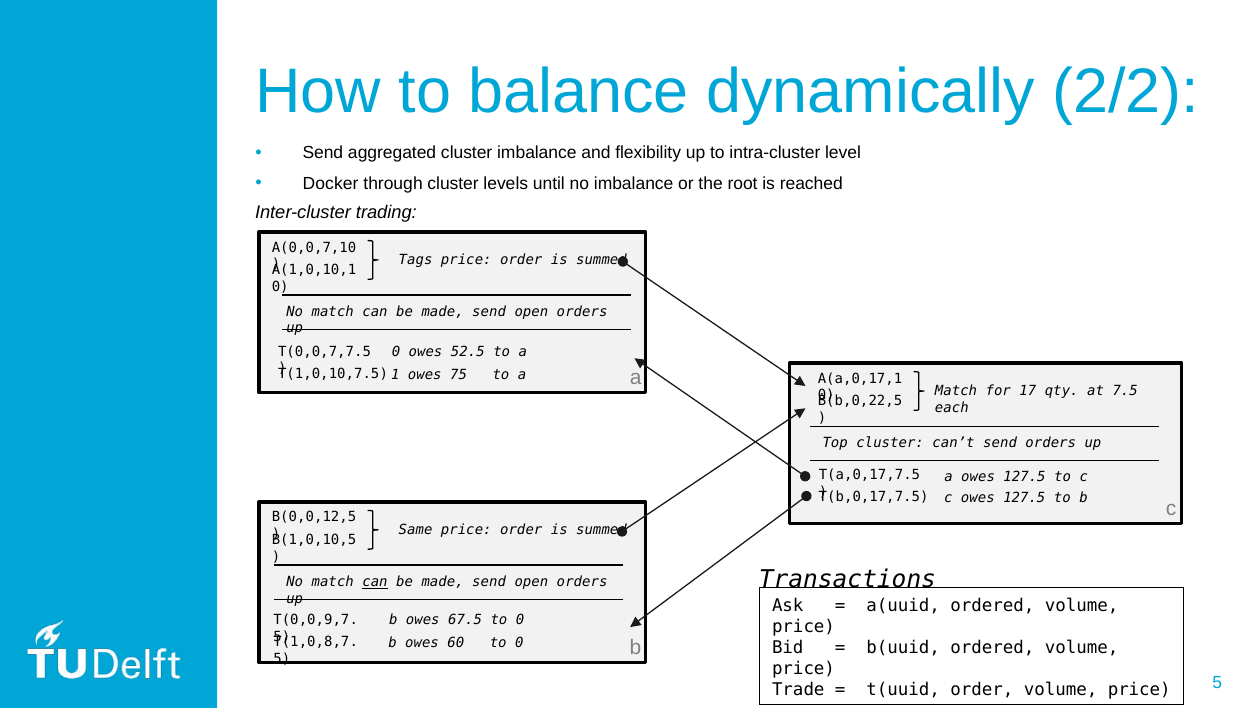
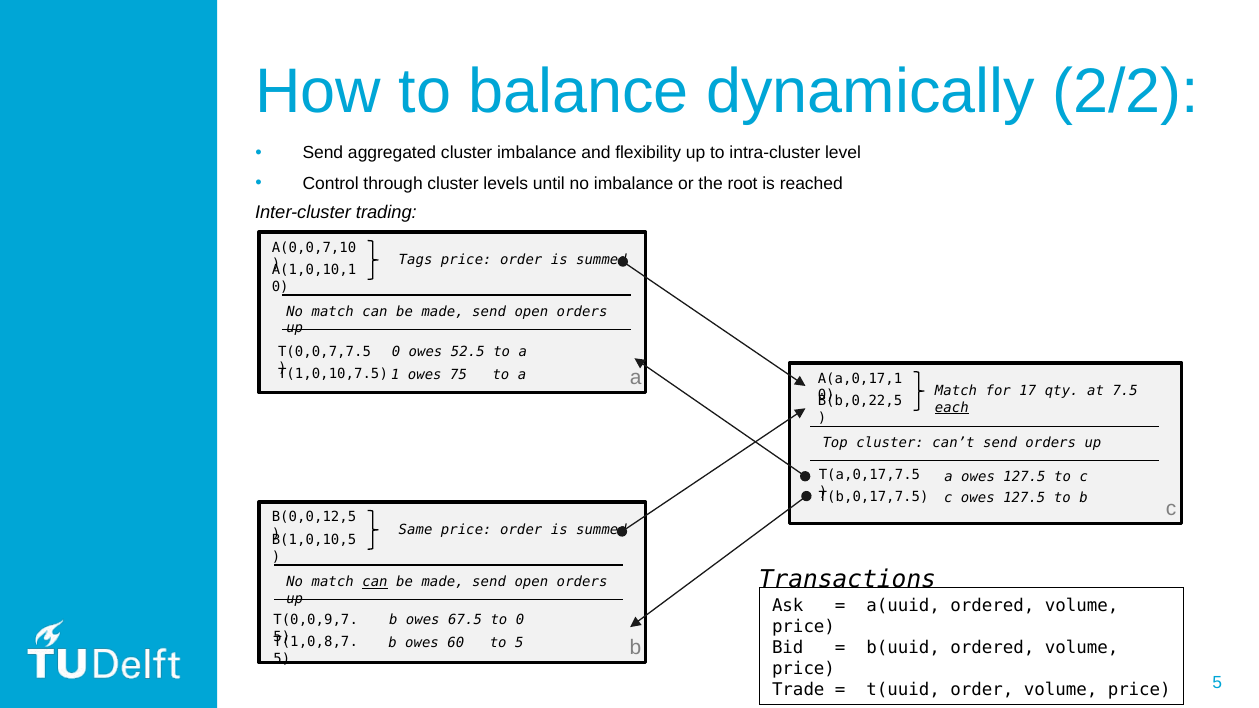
Docker: Docker -> Control
each underline: none -> present
60 to 0: 0 -> 5
